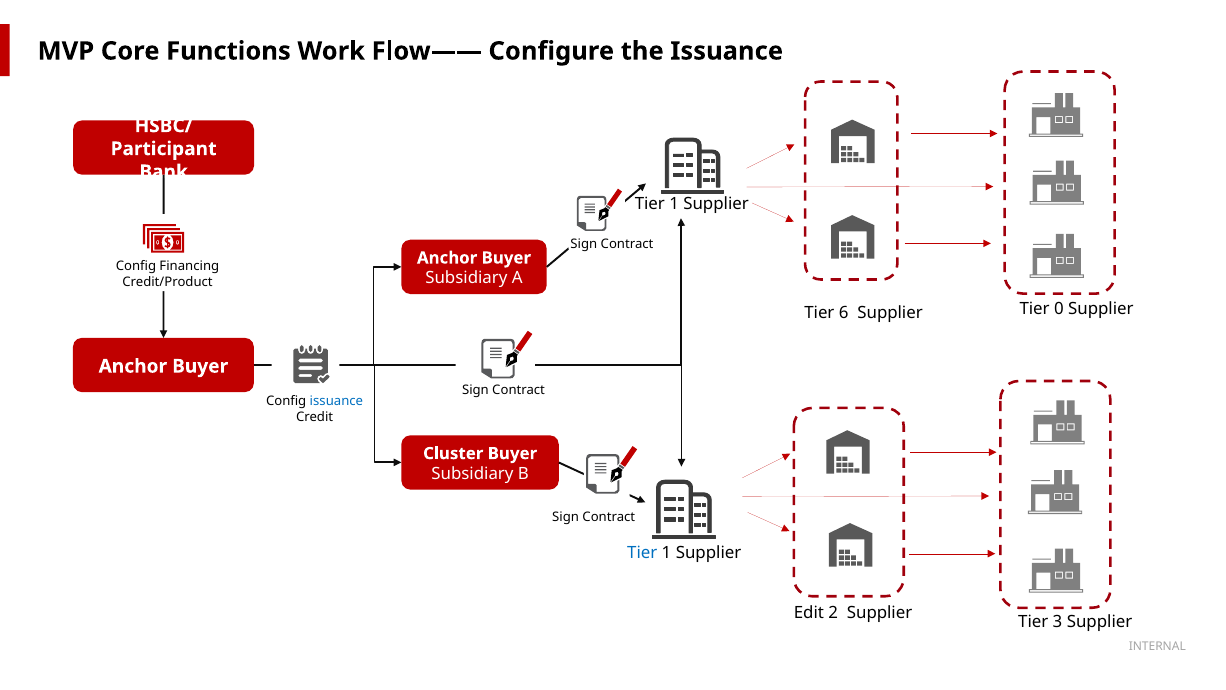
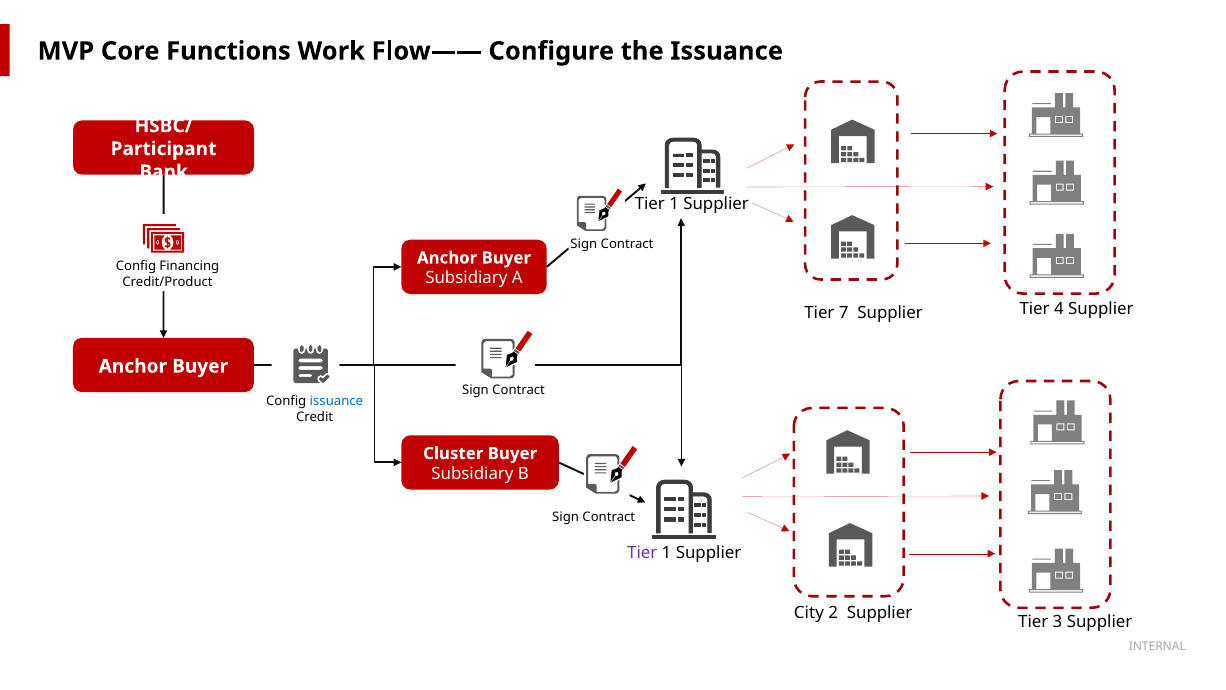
6: 6 -> 7
0: 0 -> 4
Tier at (642, 553) colour: blue -> purple
Edit: Edit -> City
